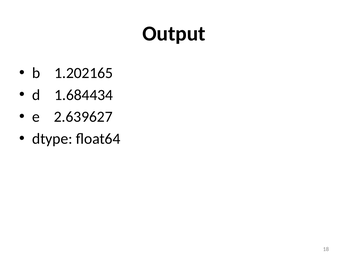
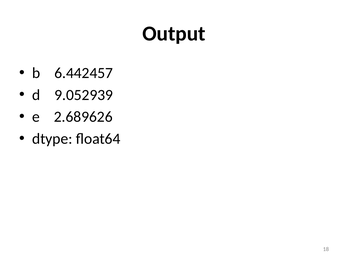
1.202165: 1.202165 -> 6.442457
1.684434: 1.684434 -> 9.052939
2.639627: 2.639627 -> 2.689626
